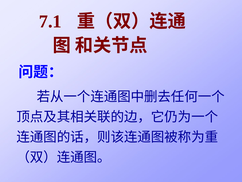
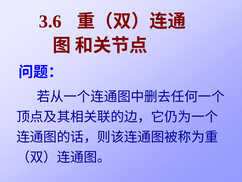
7.1: 7.1 -> 3.6
